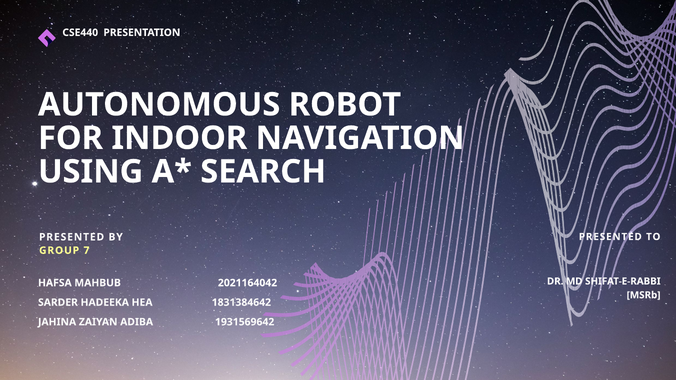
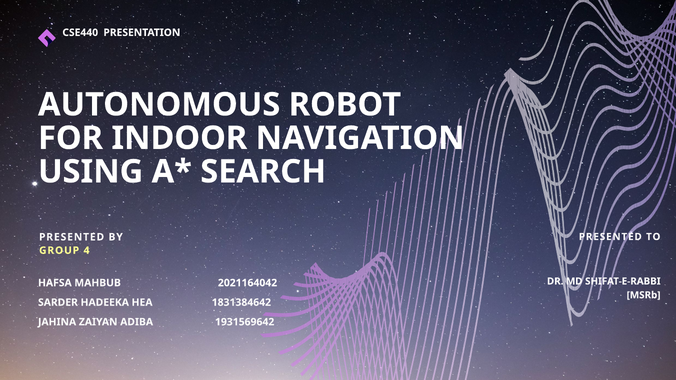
7: 7 -> 4
